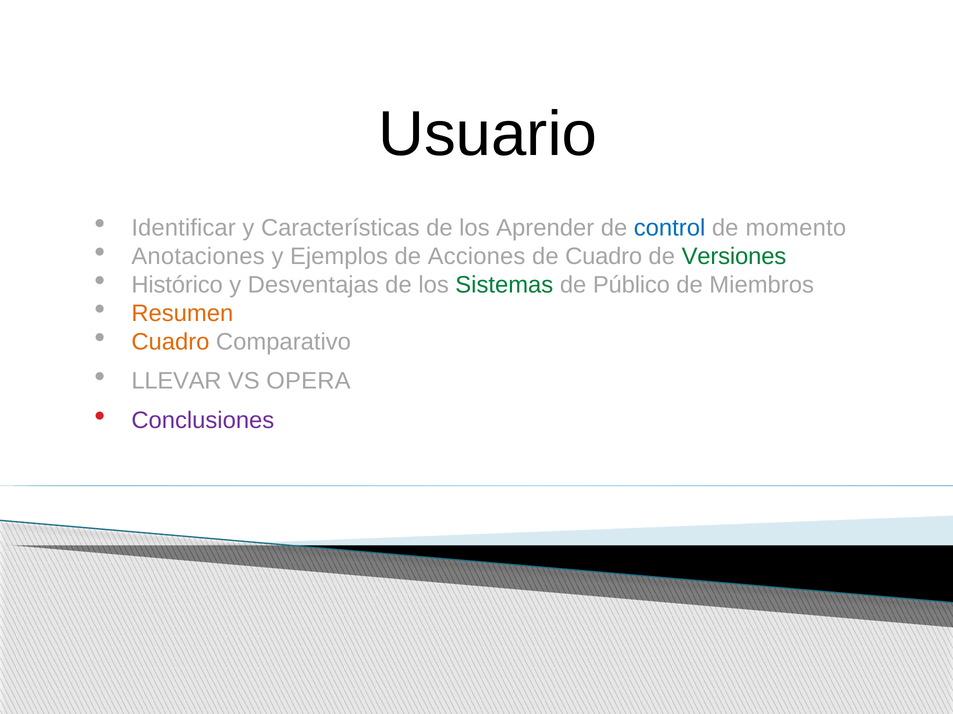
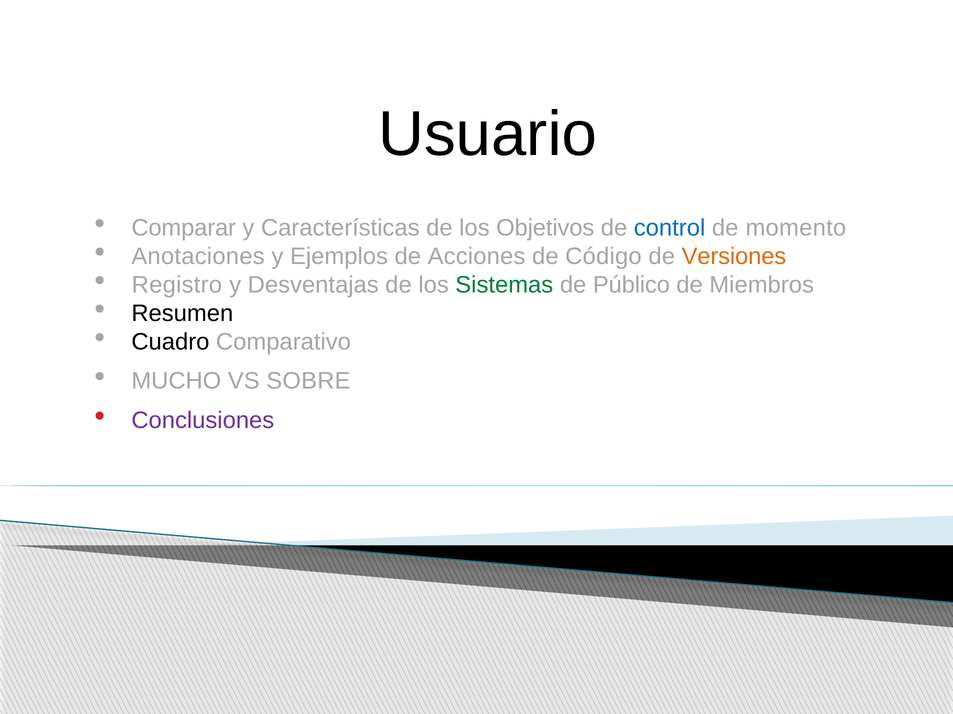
Identificar: Identificar -> Comparar
Aprender: Aprender -> Objetivos
de Cuadro: Cuadro -> Código
Versiones colour: green -> orange
Histórico: Histórico -> Registro
Resumen colour: orange -> black
Cuadro at (170, 342) colour: orange -> black
LLEVAR: LLEVAR -> MUCHO
OPERA: OPERA -> SOBRE
